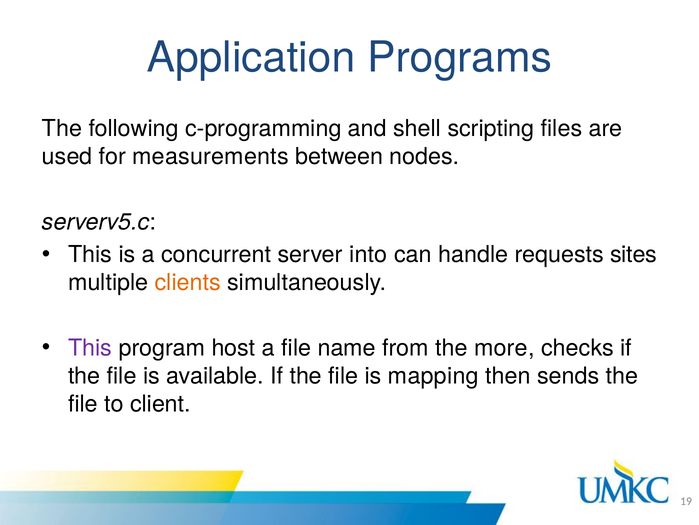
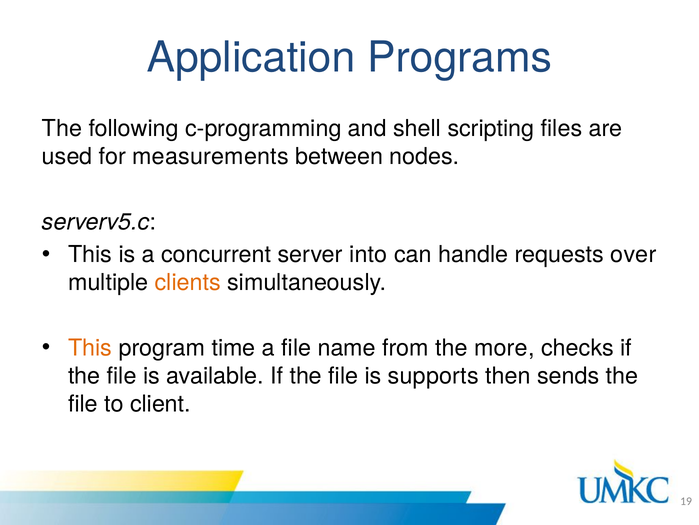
sites: sites -> over
This at (90, 348) colour: purple -> orange
host: host -> time
mapping: mapping -> supports
